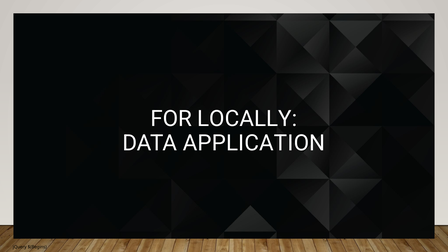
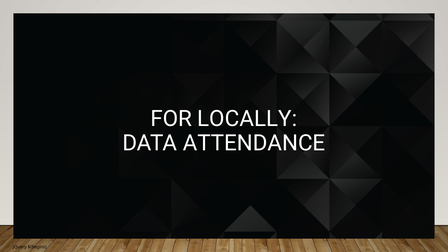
APPLICATION: APPLICATION -> ATTENDANCE
